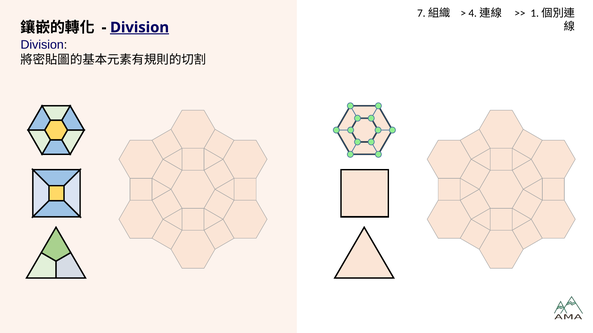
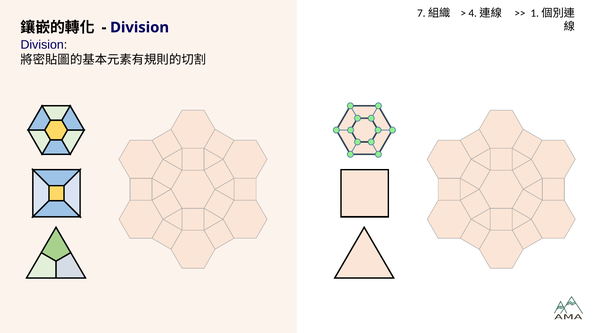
Division at (140, 27) underline: present -> none
